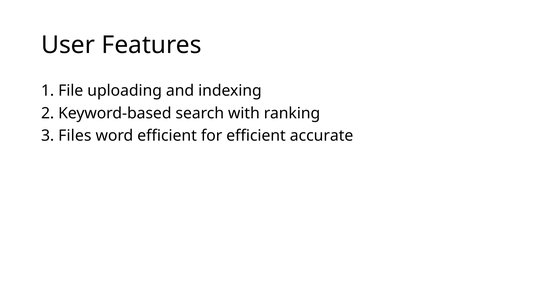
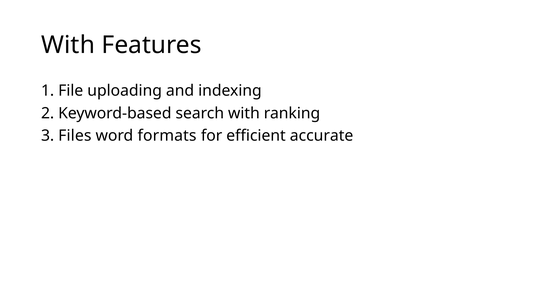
User at (68, 45): User -> With
word efficient: efficient -> formats
